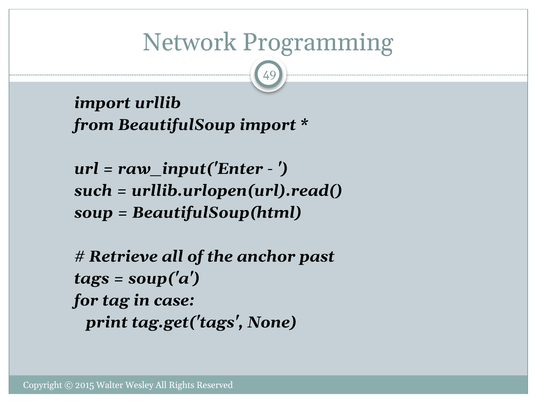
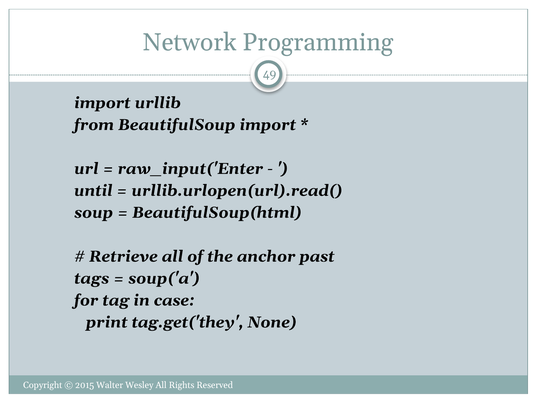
such: such -> until
tag.get('tags: tag.get('tags -> tag.get('they
